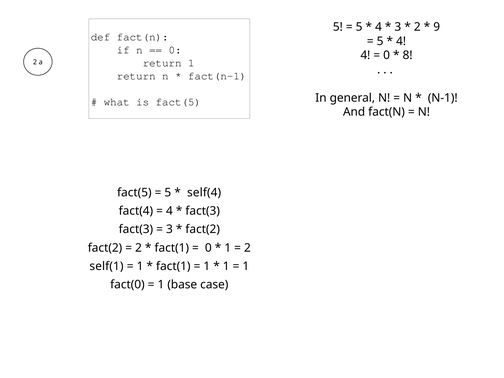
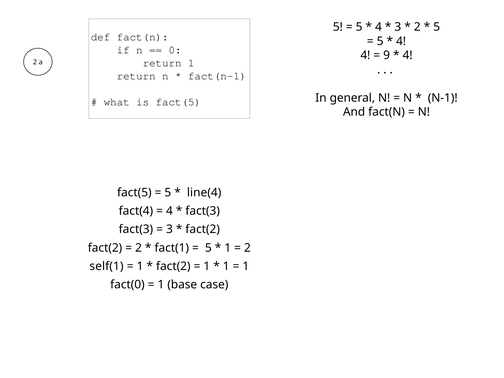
9 at (437, 27): 9 -> 5
0 at (387, 55): 0 -> 9
8 at (408, 55): 8 -> 4
self(4: self(4 -> line(4
0 at (208, 248): 0 -> 5
fact(1 at (173, 266): fact(1 -> fact(2
